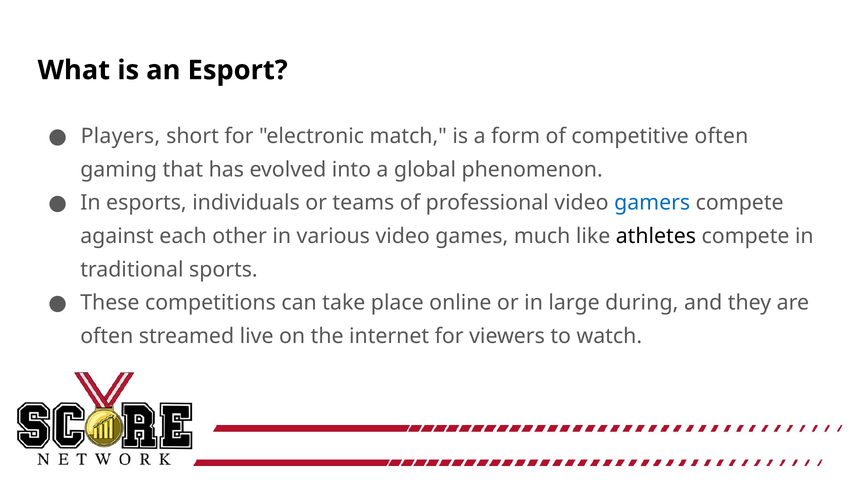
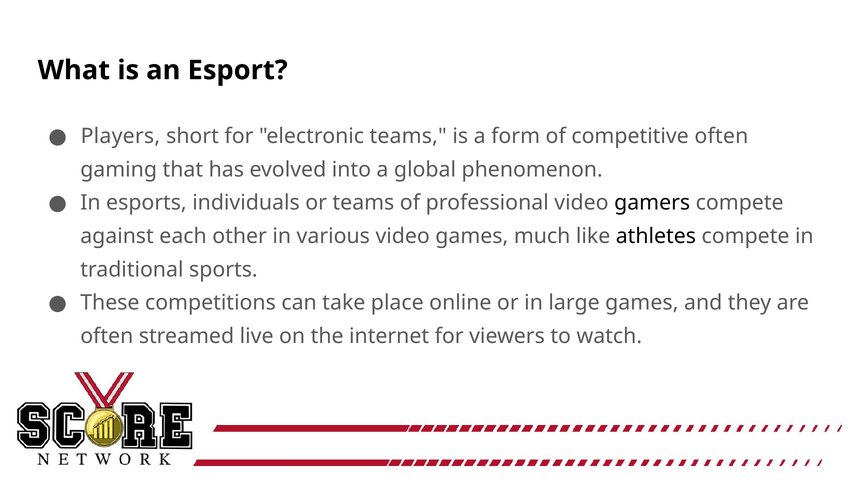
electronic match: match -> teams
gamers colour: blue -> black
large during: during -> games
